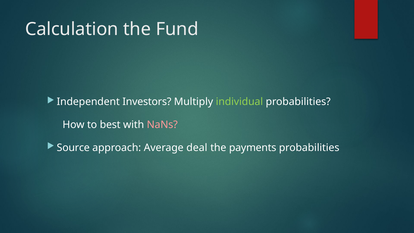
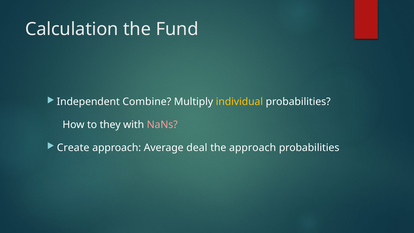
Investors: Investors -> Combine
individual colour: light green -> yellow
best: best -> they
Source: Source -> Create
the payments: payments -> approach
